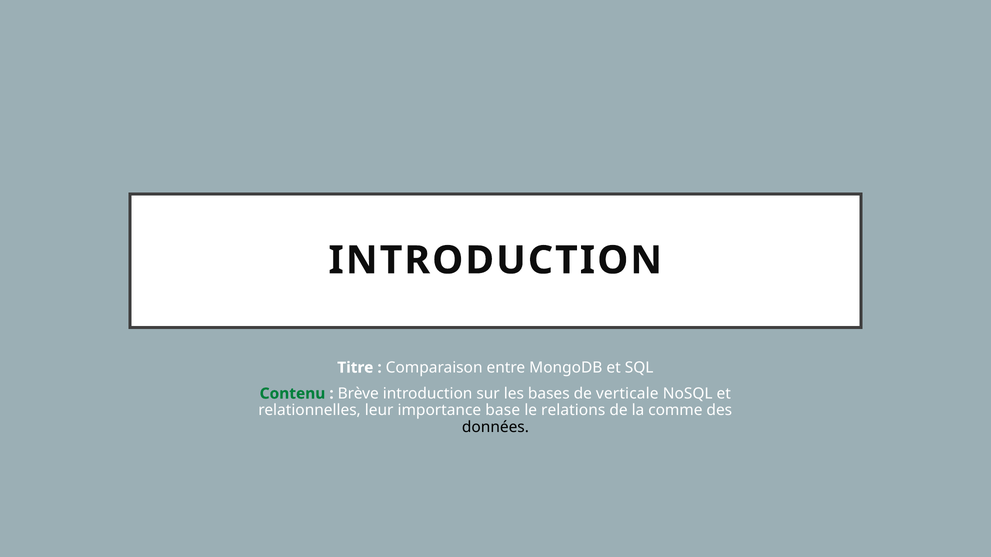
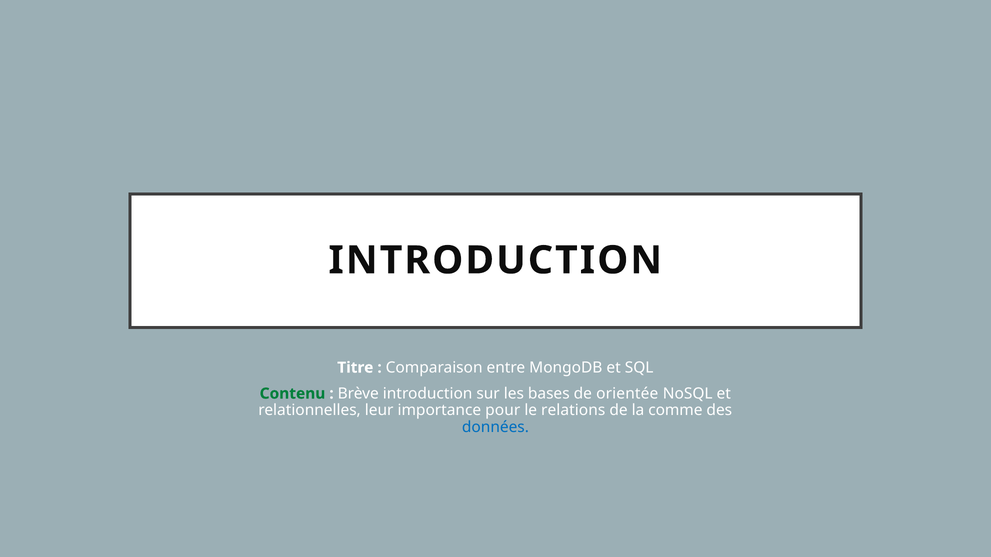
verticale: verticale -> orientée
base: base -> pour
données colour: black -> blue
